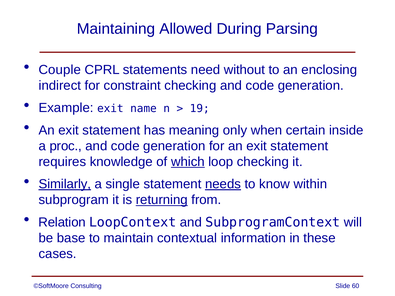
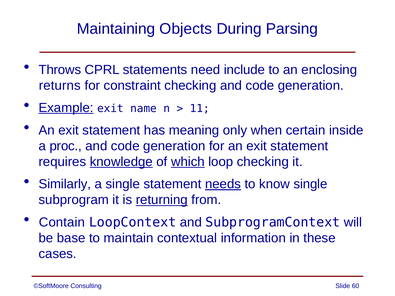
Allowed: Allowed -> Objects
Couple: Couple -> Throws
without: without -> include
indirect: indirect -> returns
Example underline: none -> present
19: 19 -> 11
knowledge underline: none -> present
Similarly underline: present -> none
know within: within -> single
Relation: Relation -> Contain
